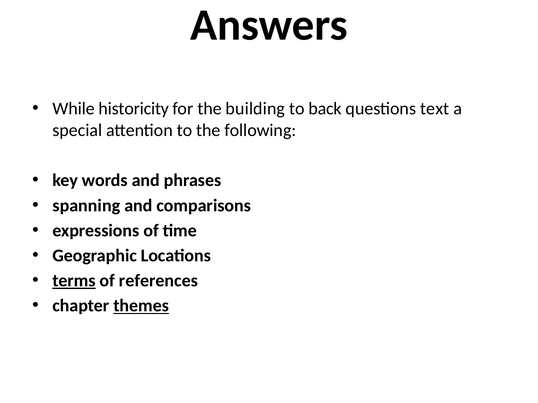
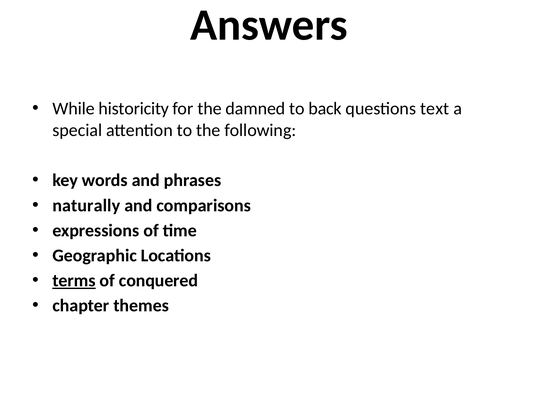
building: building -> damned
spanning: spanning -> naturally
references: references -> conquered
themes underline: present -> none
